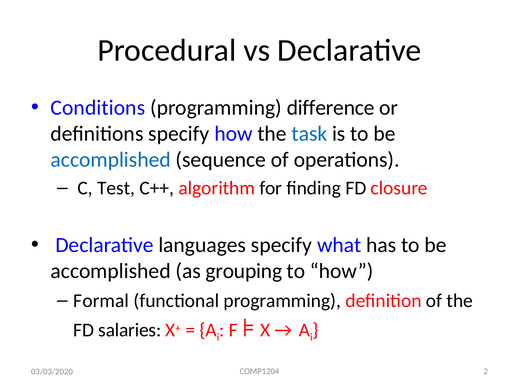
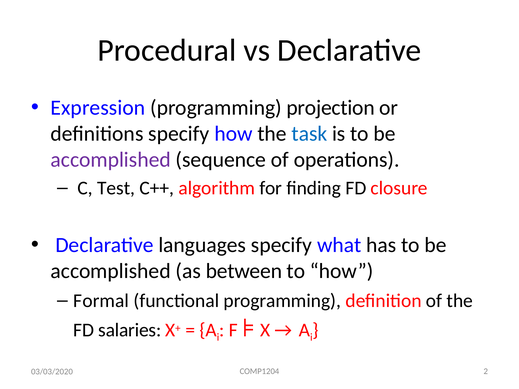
Conditions: Conditions -> Expression
difference: difference -> projection
accomplished at (111, 160) colour: blue -> purple
grouping: grouping -> between
